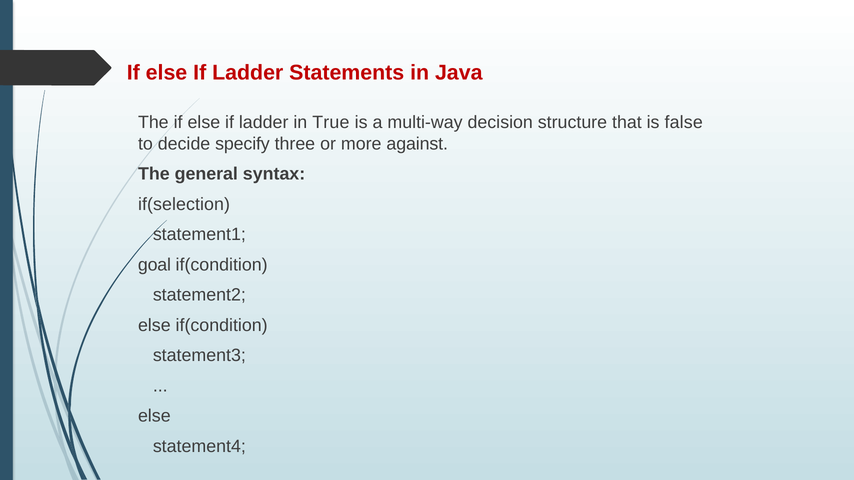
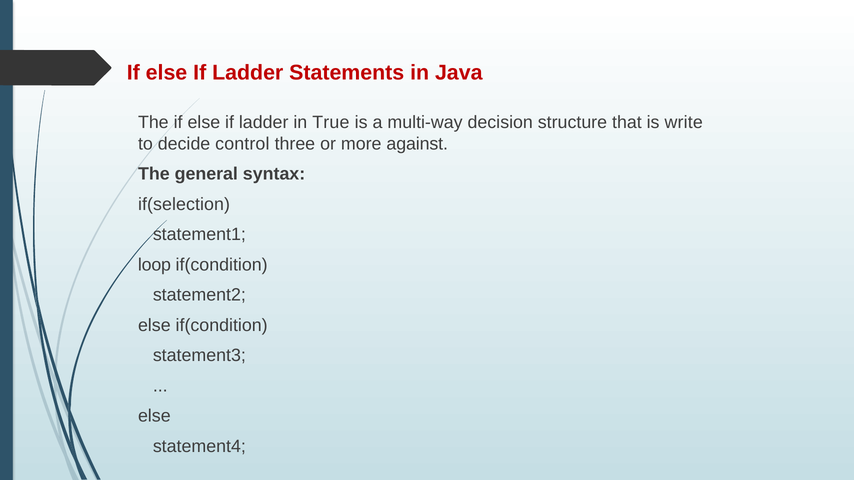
false: false -> write
specify: specify -> control
goal: goal -> loop
